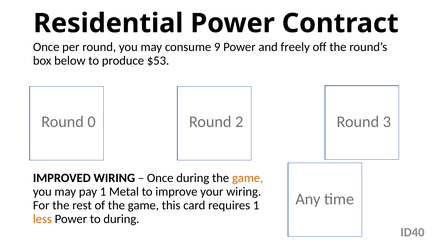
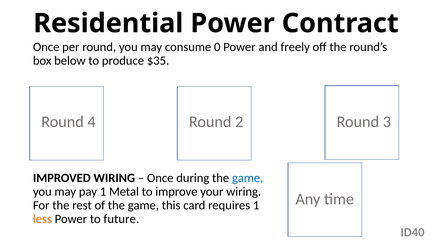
9: 9 -> 0
$53: $53 -> $35
0: 0 -> 4
game at (248, 178) colour: orange -> blue
to during: during -> future
